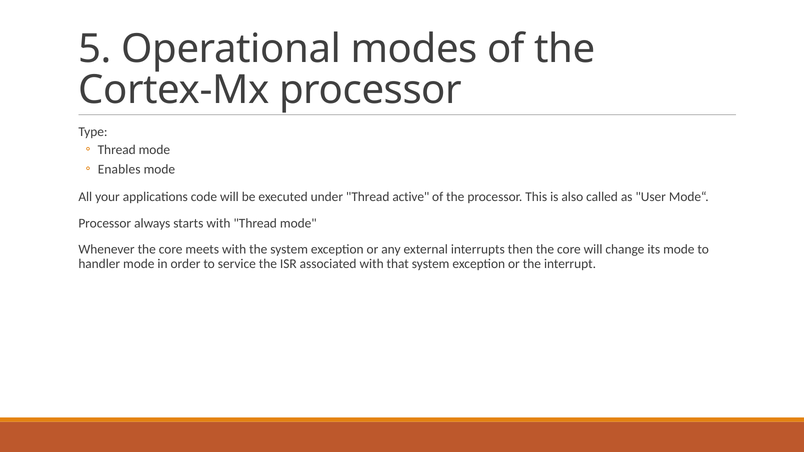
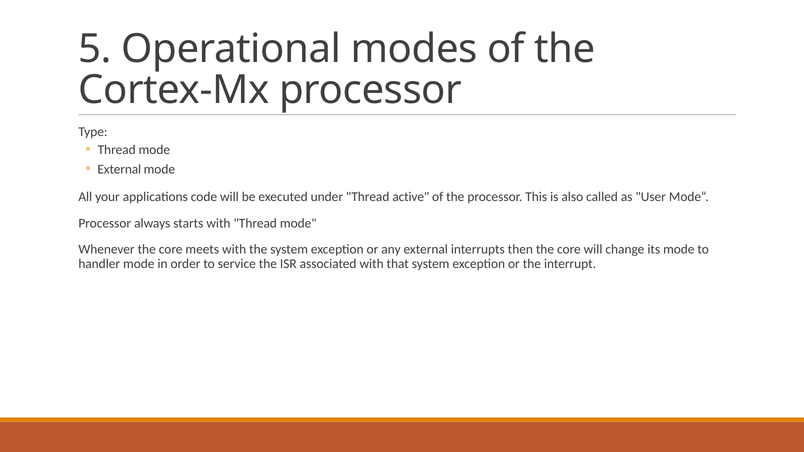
Enables at (119, 169): Enables -> External
